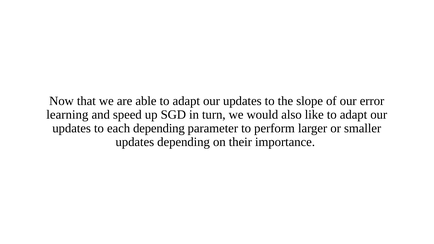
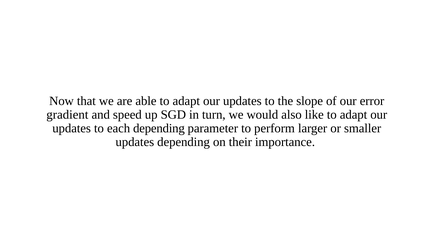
learning: learning -> gradient
